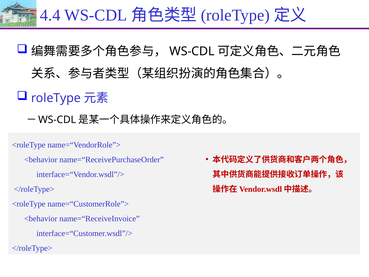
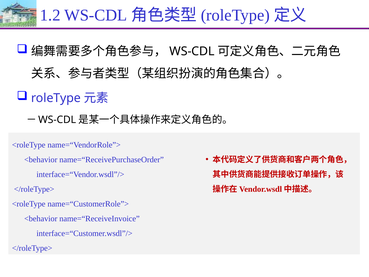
4.4: 4.4 -> 1.2
